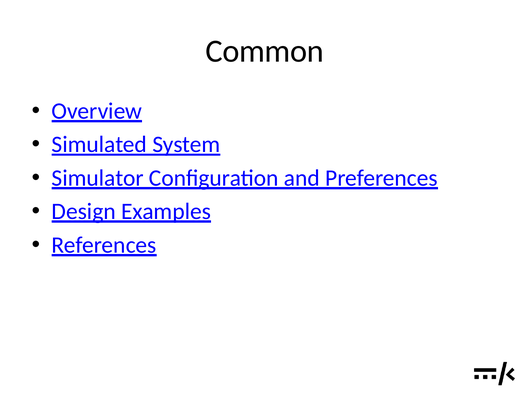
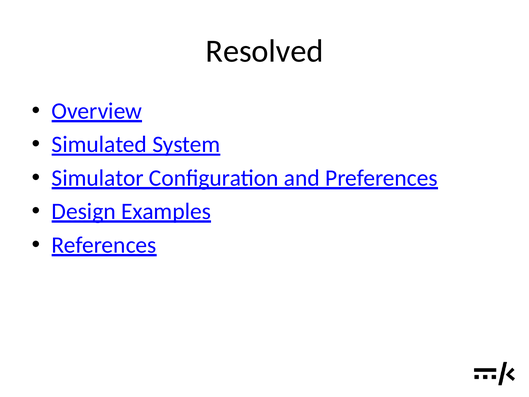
Common: Common -> Resolved
